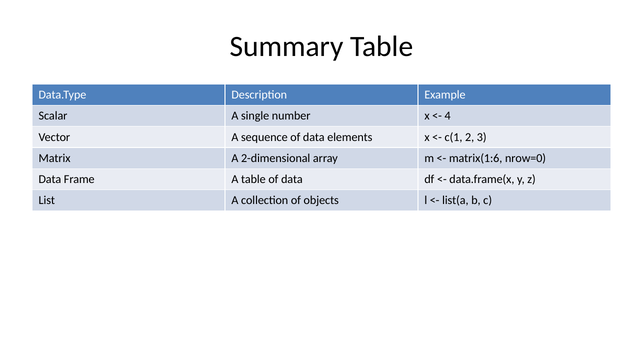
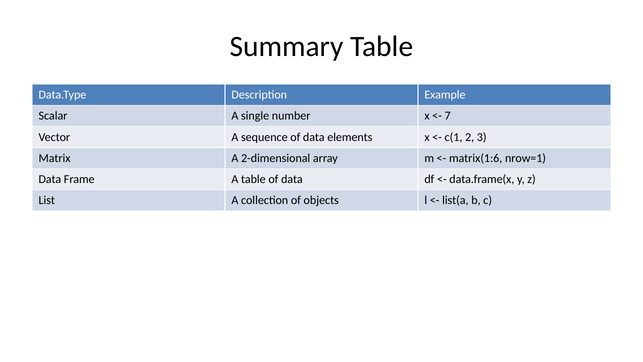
4: 4 -> 7
nrow=0: nrow=0 -> nrow=1
